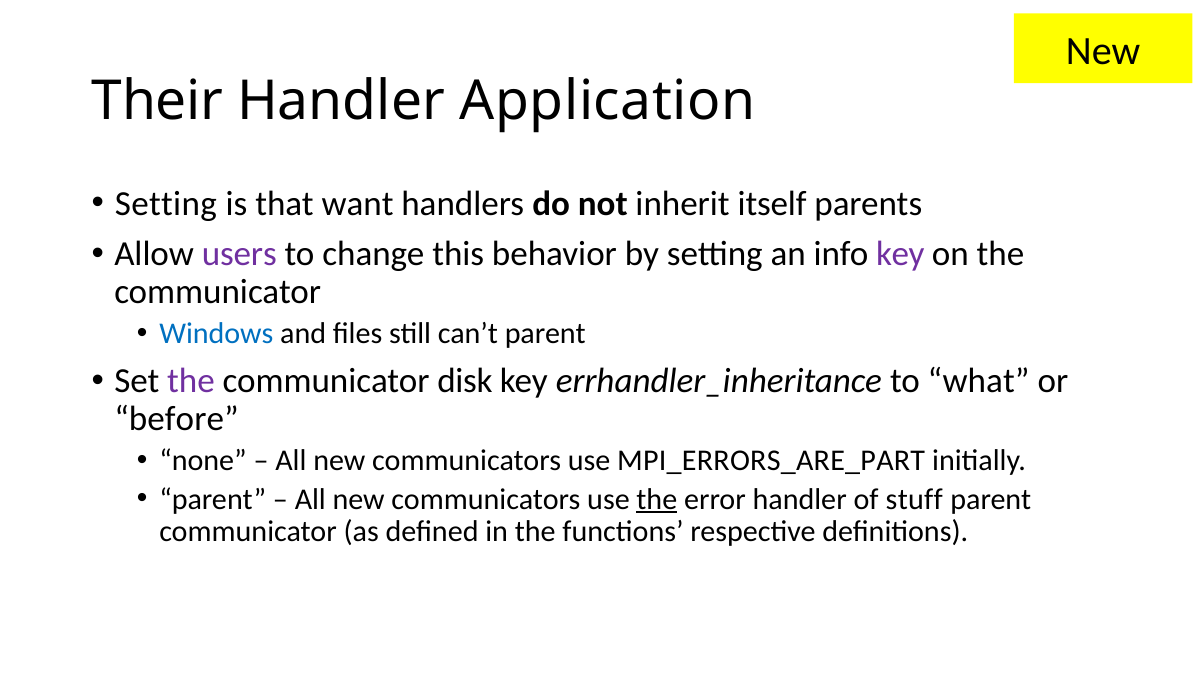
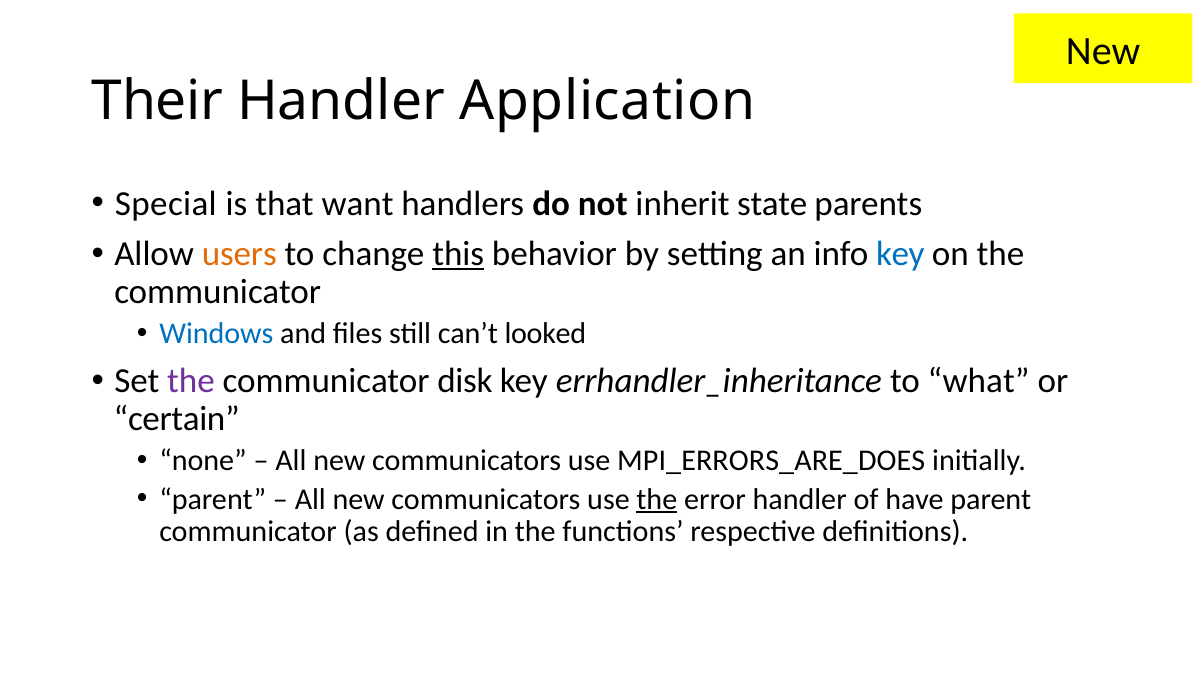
Setting at (166, 203): Setting -> Special
itself: itself -> state
users colour: purple -> orange
this underline: none -> present
key at (900, 254) colour: purple -> blue
can’t parent: parent -> looked
before: before -> certain
MPI_ERRORS_ARE_PART: MPI_ERRORS_ARE_PART -> MPI_ERRORS_ARE_DOES
stuff: stuff -> have
